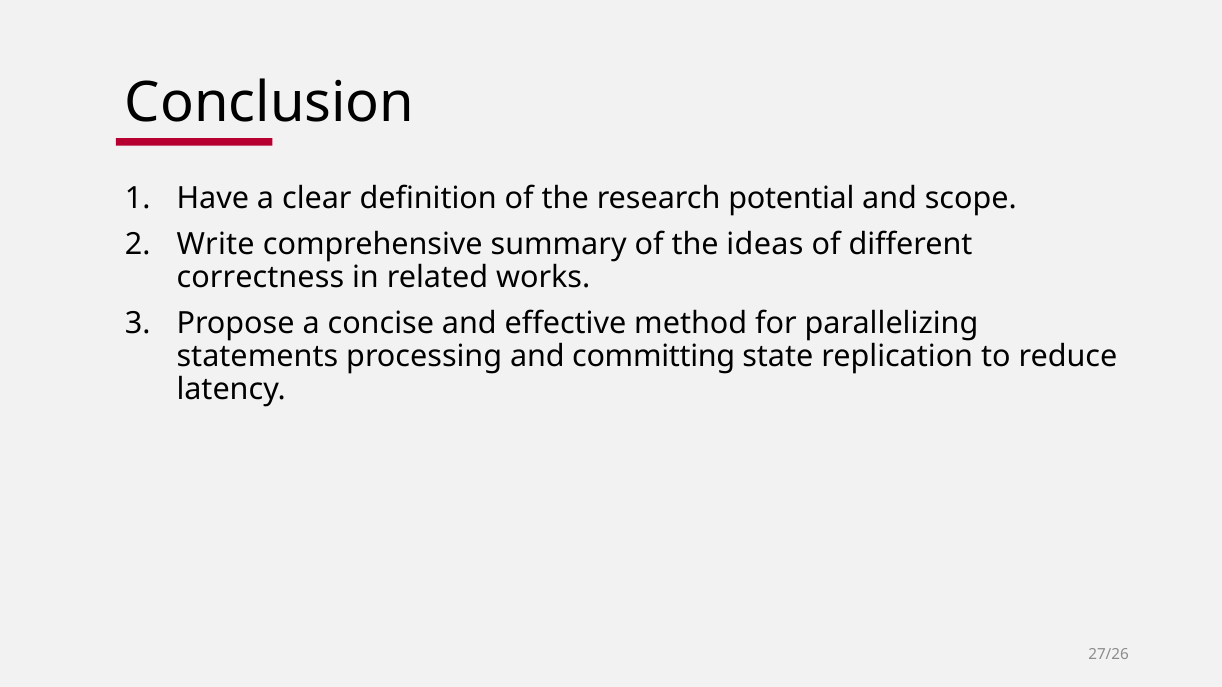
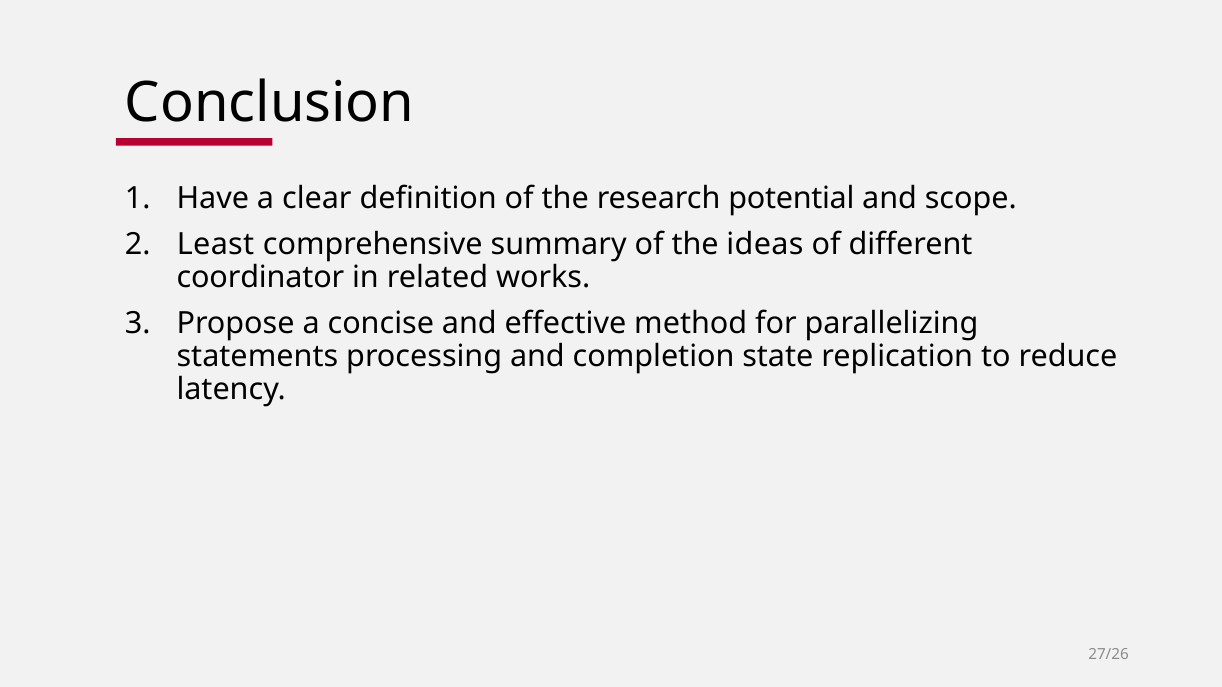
Write: Write -> Least
correctness: correctness -> coordinator
committing: committing -> completion
